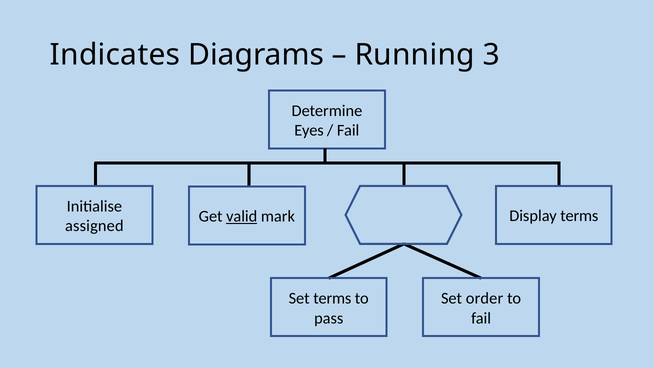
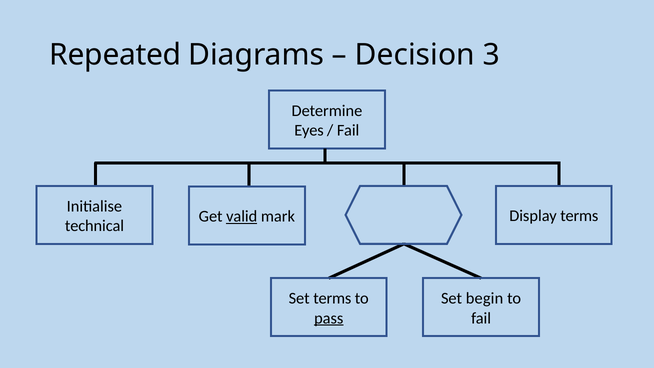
Indicates: Indicates -> Repeated
Running: Running -> Decision
assigned: assigned -> technical
order: order -> begin
pass underline: none -> present
